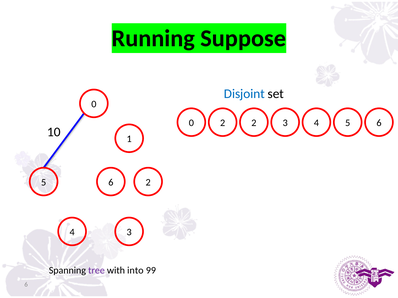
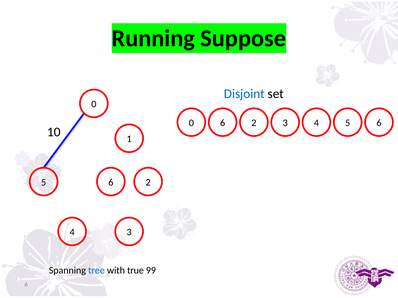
0 2: 2 -> 6
tree colour: purple -> blue
into: into -> true
